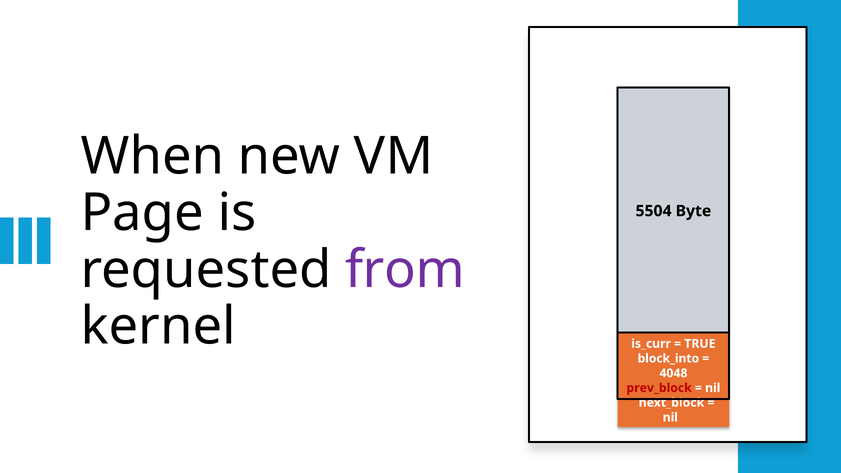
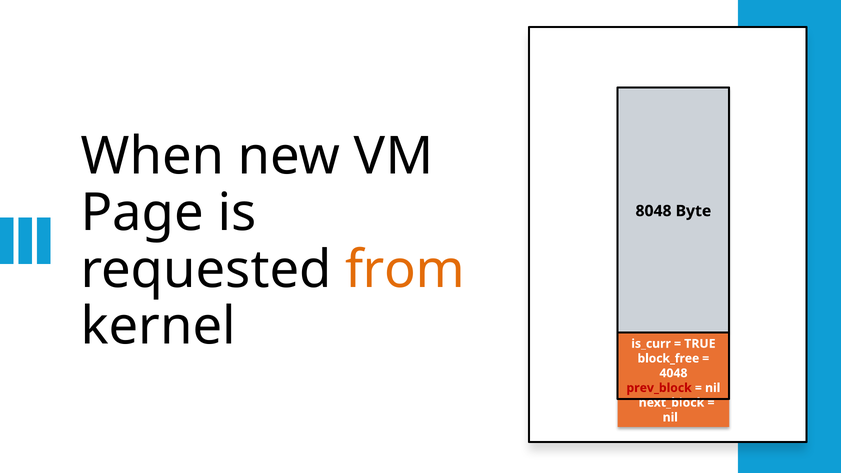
5504: 5504 -> 8048
from colour: purple -> orange
block_into: block_into -> block_free
